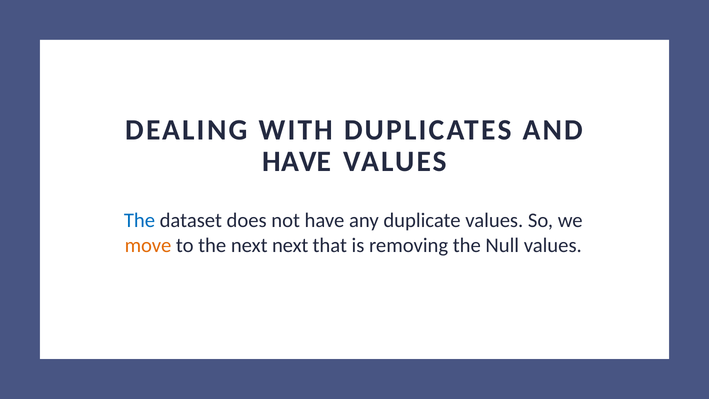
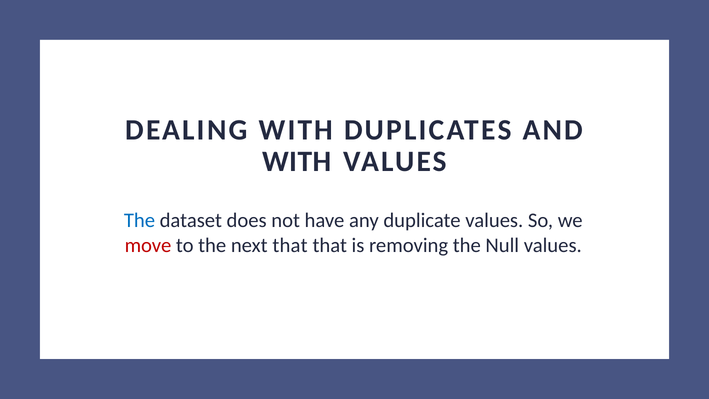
HAVE at (297, 162): HAVE -> WITH
move colour: orange -> red
next next: next -> that
